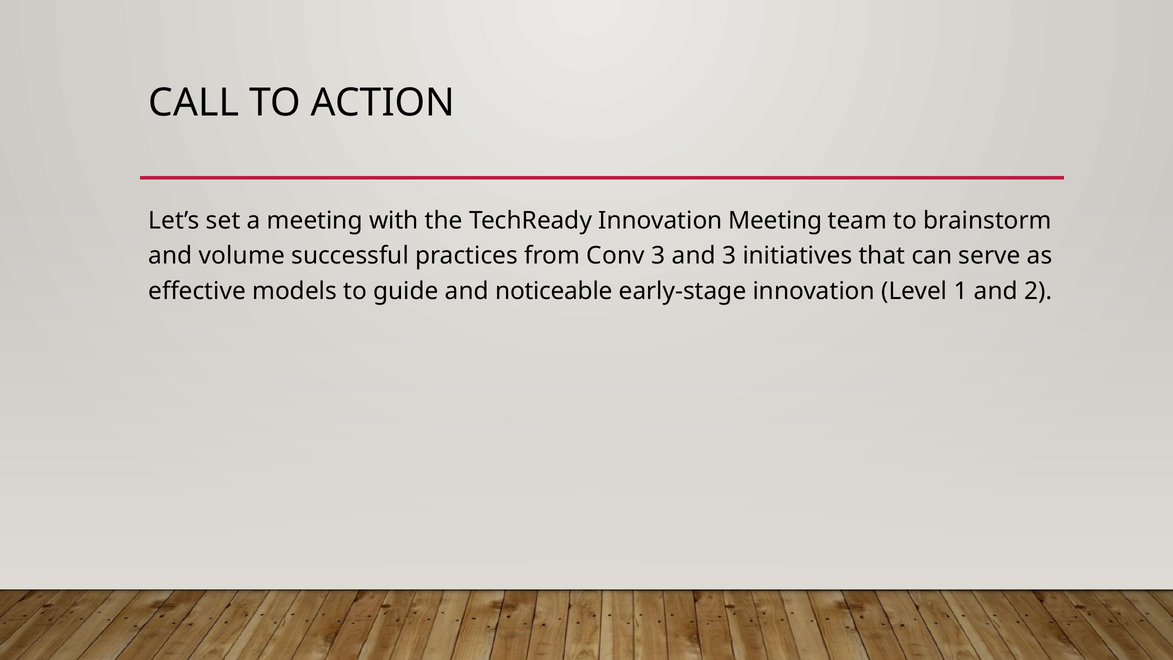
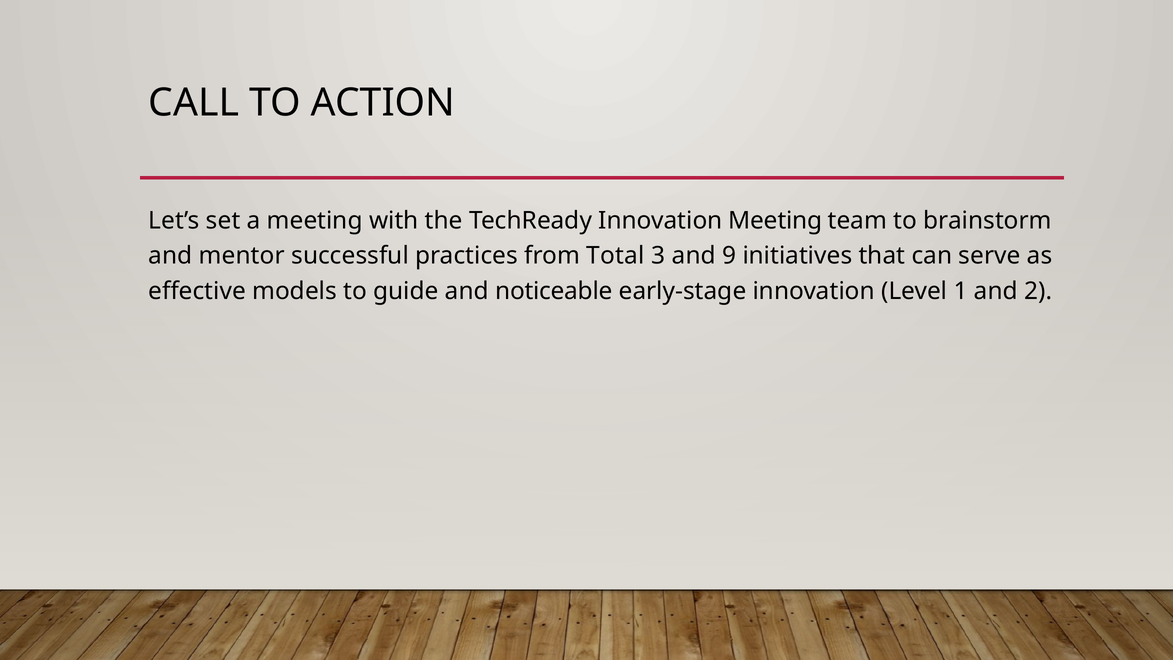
volume: volume -> mentor
Conv: Conv -> Total
and 3: 3 -> 9
